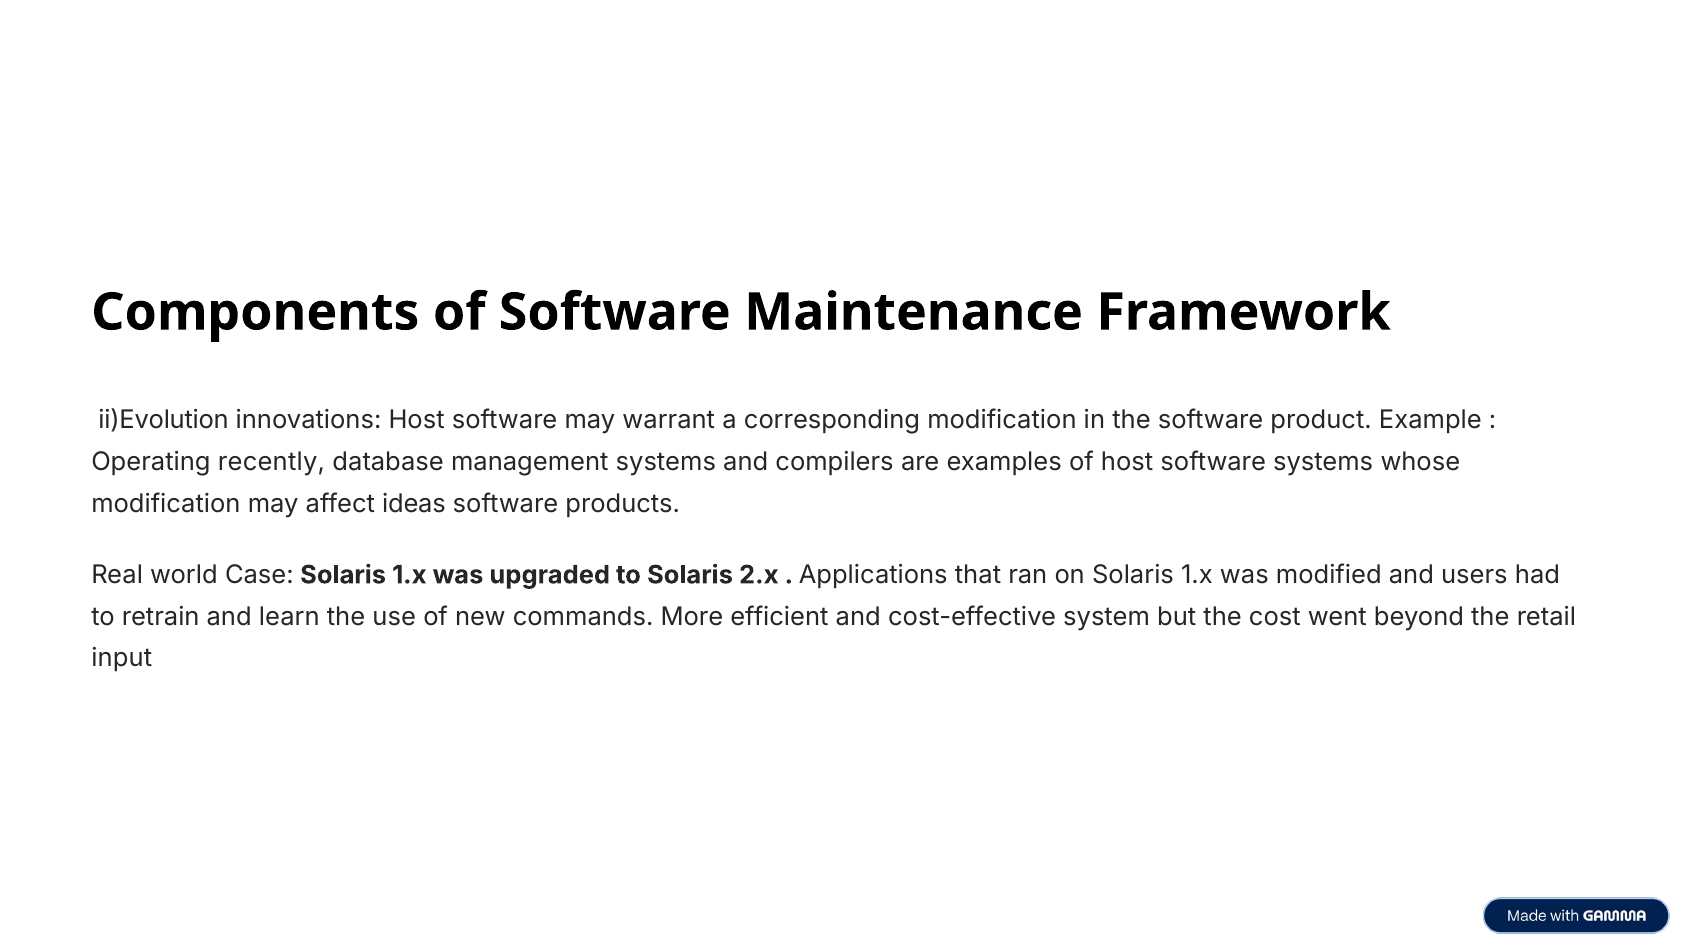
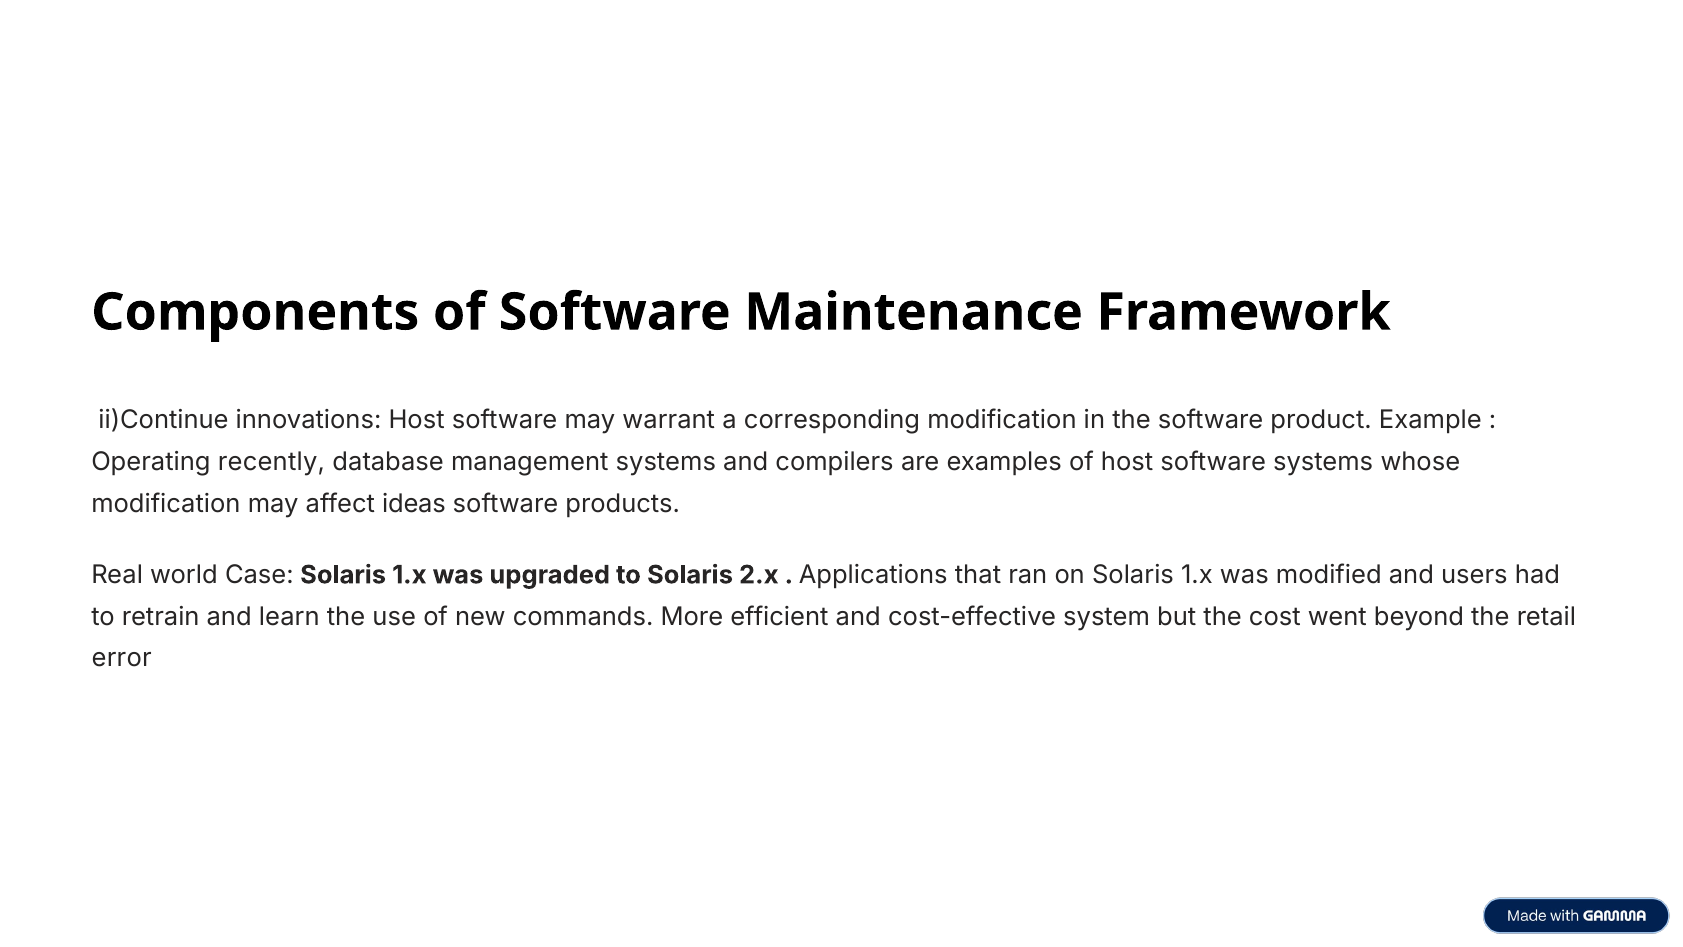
ii)Evolution: ii)Evolution -> ii)Continue
input: input -> error
